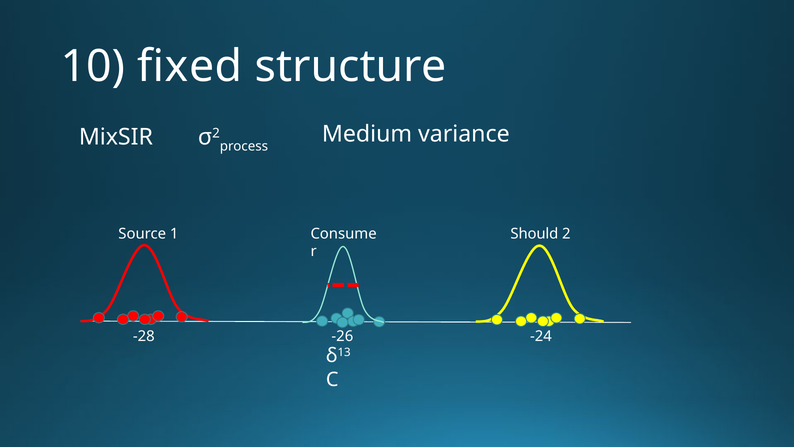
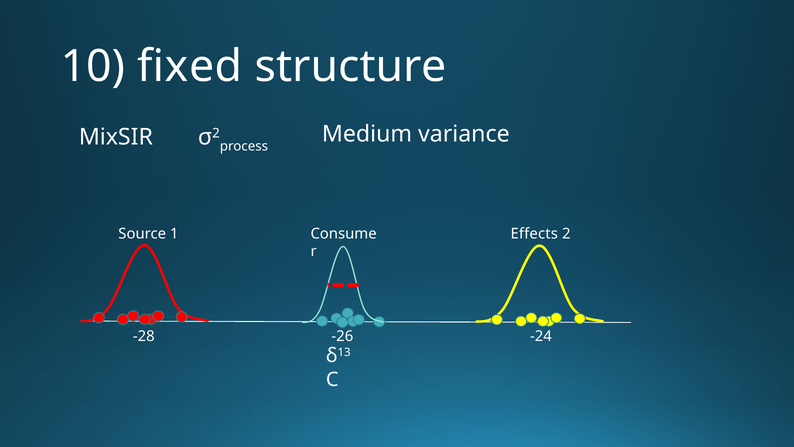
Should: Should -> Effects
